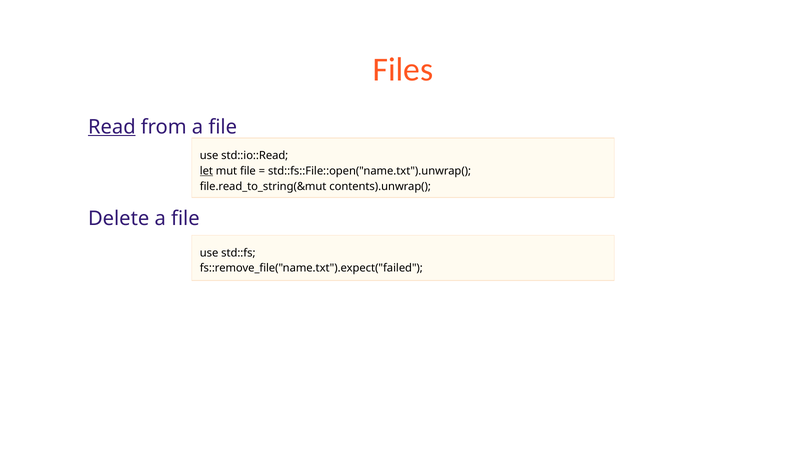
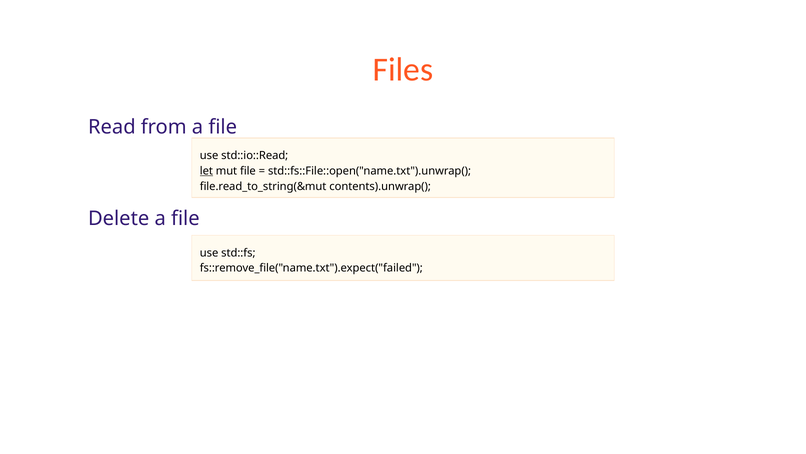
Read underline: present -> none
